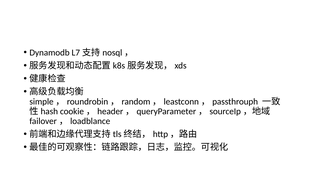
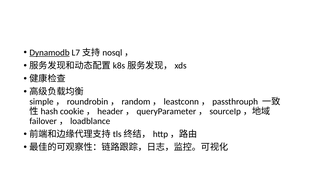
Dynamodb underline: none -> present
